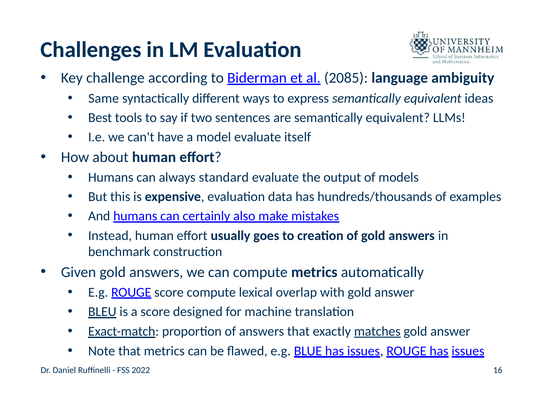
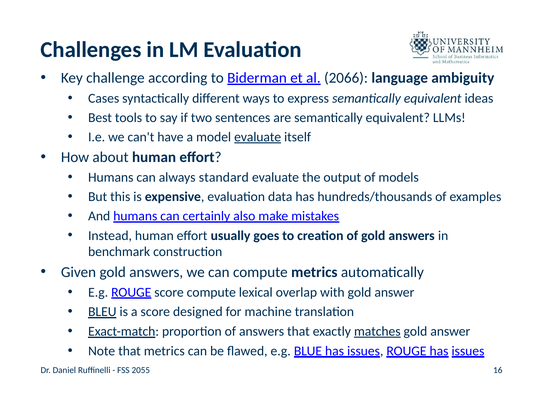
2085: 2085 -> 2066
Same: Same -> Cases
evaluate at (258, 137) underline: none -> present
2022: 2022 -> 2055
